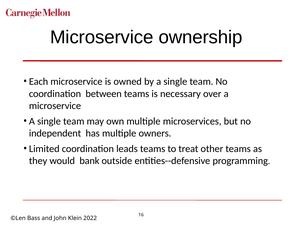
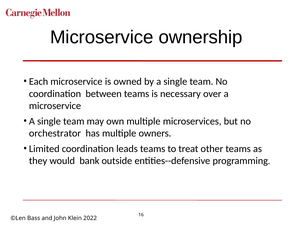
independent: independent -> orchestrator
